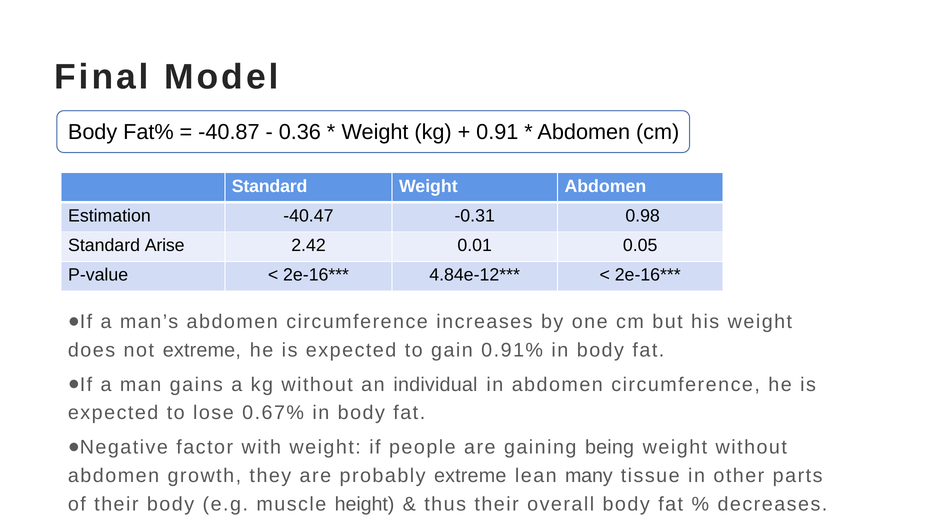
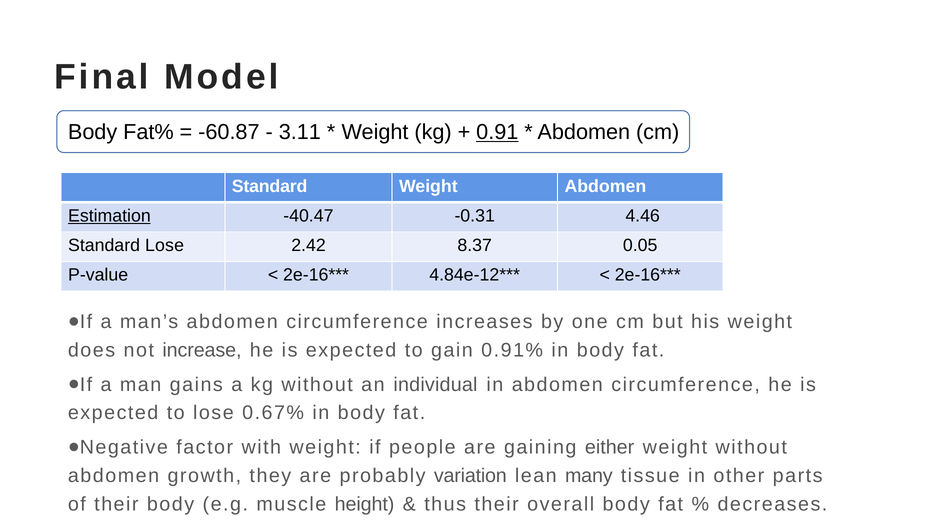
-40.87: -40.87 -> -60.87
0.36: 0.36 -> 3.11
0.91 underline: none -> present
Estimation underline: none -> present
0.98: 0.98 -> 4.46
Standard Arise: Arise -> Lose
0.01: 0.01 -> 8.37
not extreme: extreme -> increase
being: being -> either
probably extreme: extreme -> variation
